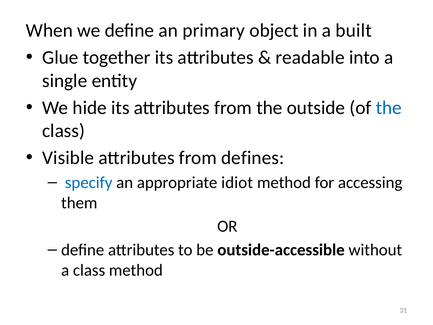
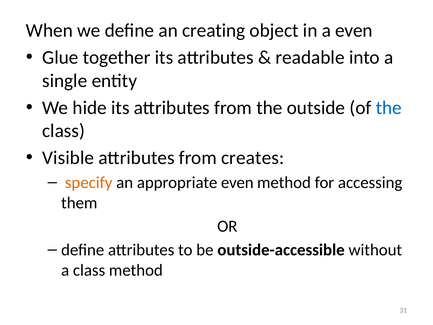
primary: primary -> creating
a built: built -> even
defines: defines -> creates
specify colour: blue -> orange
appropriate idiot: idiot -> even
